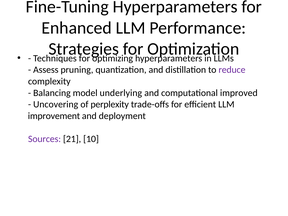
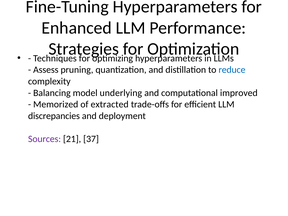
reduce colour: purple -> blue
Uncovering: Uncovering -> Memorized
perplexity: perplexity -> extracted
improvement: improvement -> discrepancies
10: 10 -> 37
